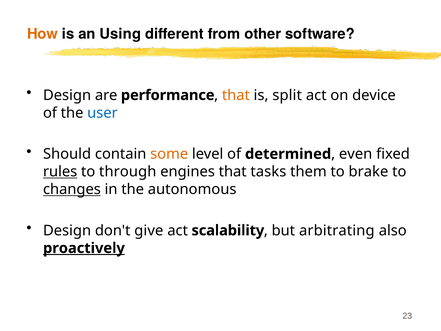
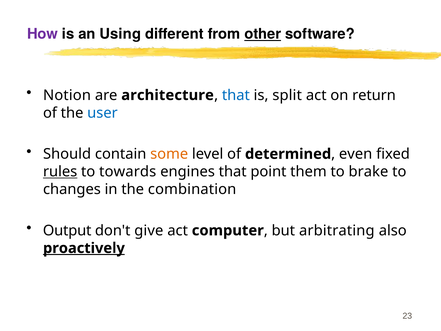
How colour: orange -> purple
other underline: none -> present
Design at (67, 95): Design -> Notion
performance: performance -> architecture
that at (236, 95) colour: orange -> blue
device: device -> return
through: through -> towards
tasks: tasks -> point
changes underline: present -> none
autonomous: autonomous -> combination
Design at (67, 230): Design -> Output
scalability: scalability -> computer
